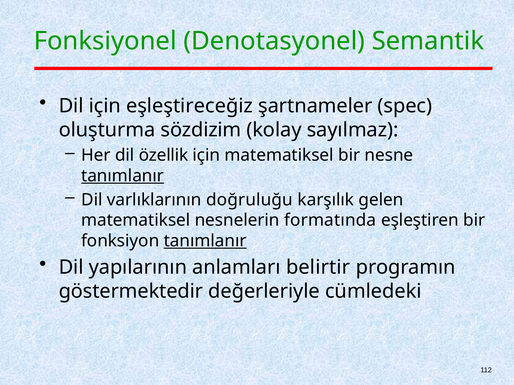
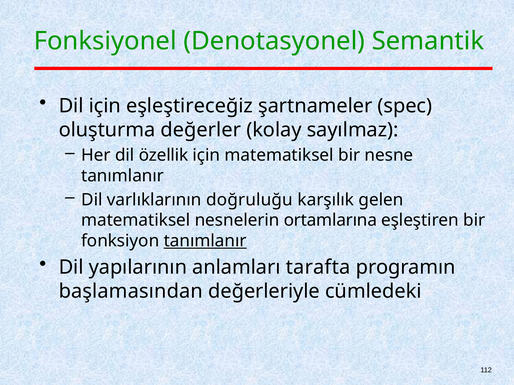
sözdizim: sözdizim -> değerler
tanımlanır at (123, 176) underline: present -> none
formatında: formatında -> ortamlarına
belirtir: belirtir -> tarafta
göstermektedir: göstermektedir -> başlamasından
